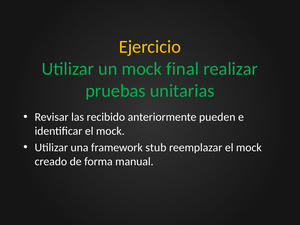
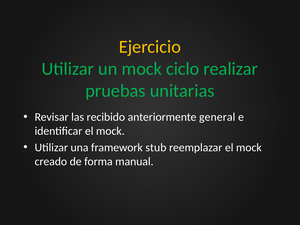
final: final -> ciclo
pueden: pueden -> general
